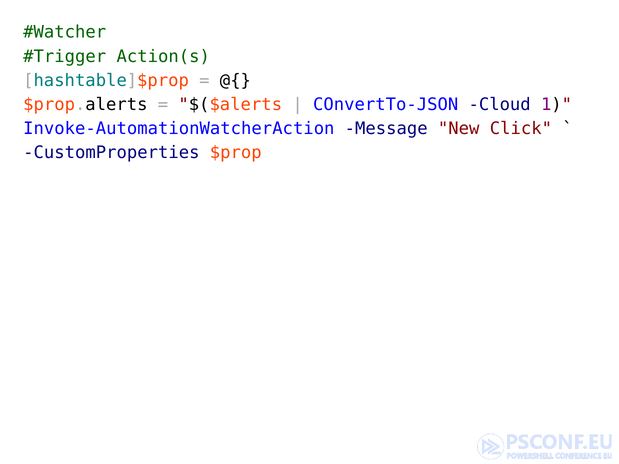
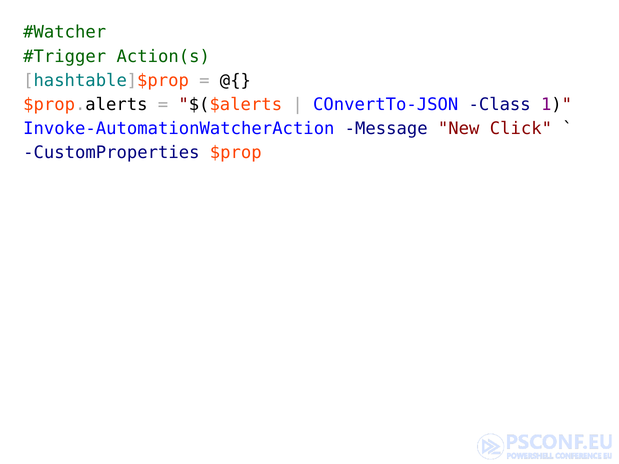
Cloud: Cloud -> Class
